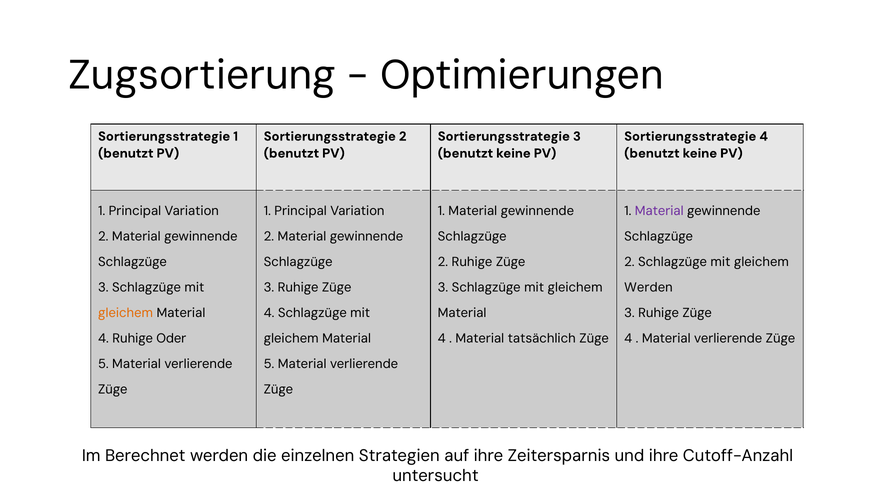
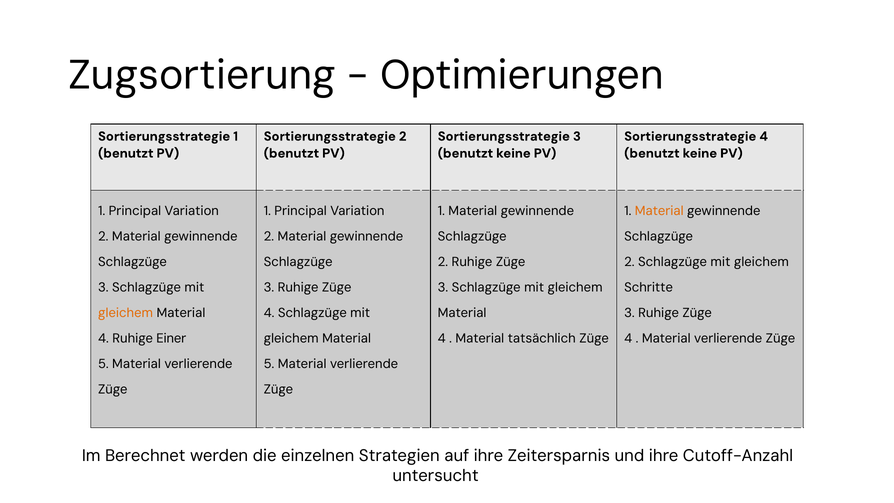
Material at (659, 211) colour: purple -> orange
Werden at (648, 287): Werden -> Schritte
Oder: Oder -> Einer
